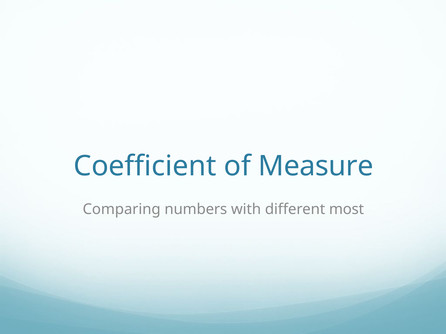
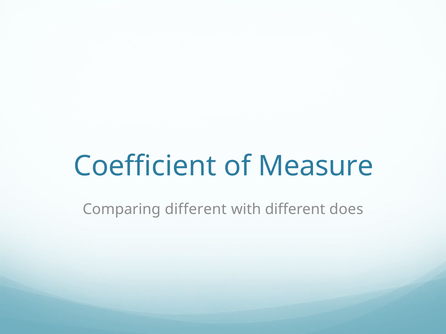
Comparing numbers: numbers -> different
most: most -> does
